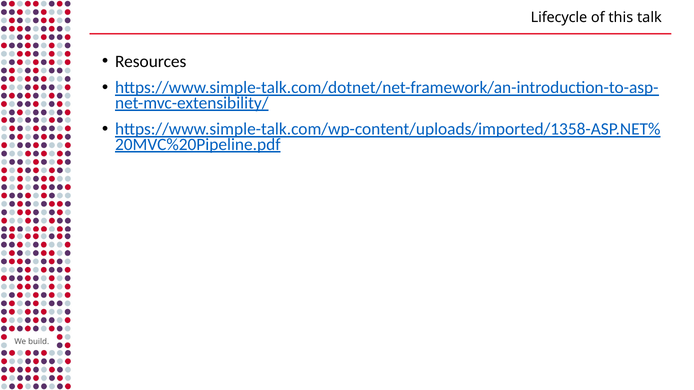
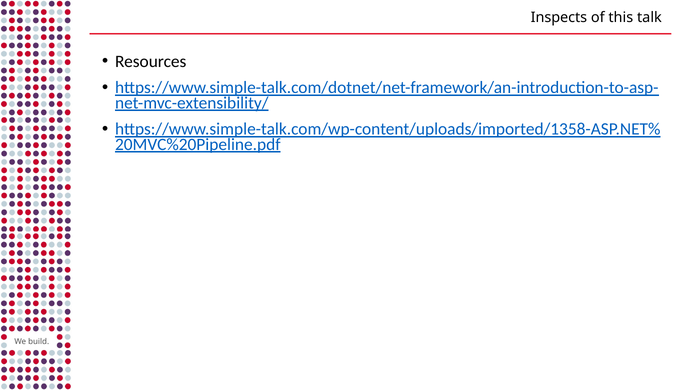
Lifecycle: Lifecycle -> Inspects
